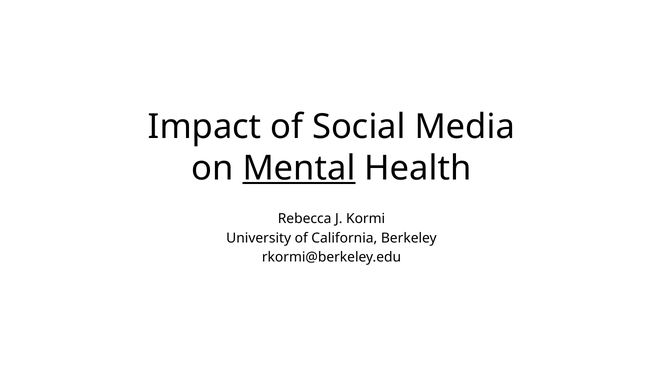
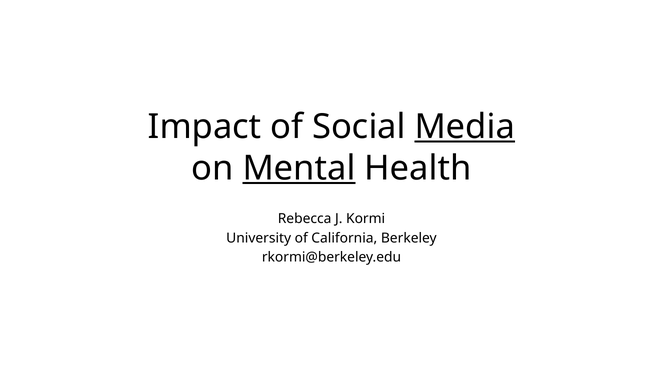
Media underline: none -> present
